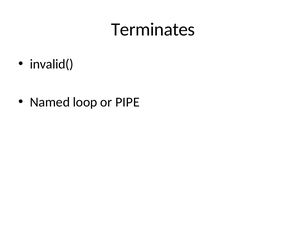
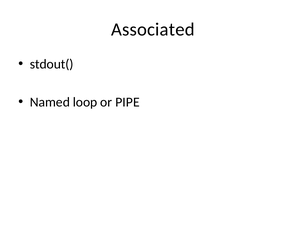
Terminates: Terminates -> Associated
invalid(: invalid( -> stdout(
